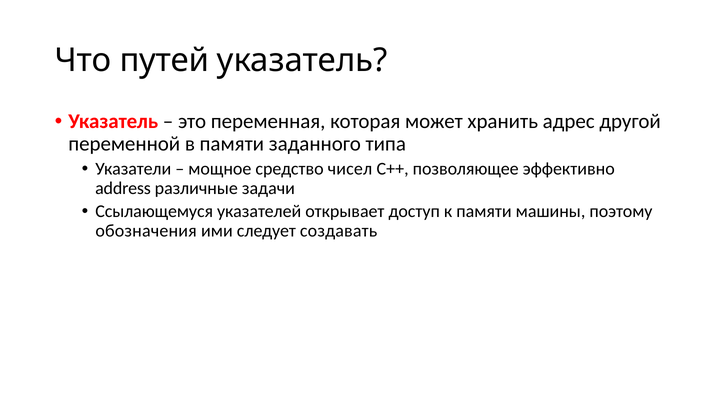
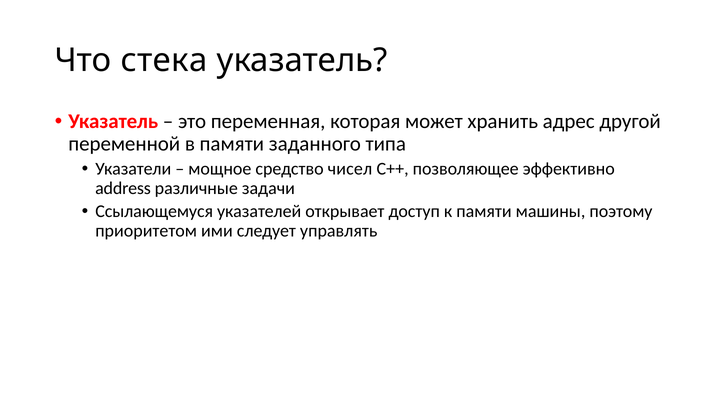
путей: путей -> стека
обозначения: обозначения -> приоритетом
создавать: создавать -> управлять
